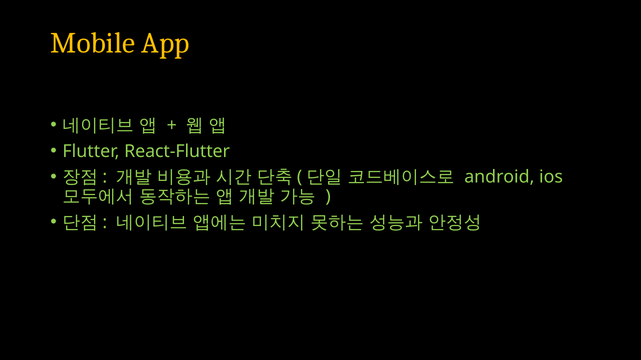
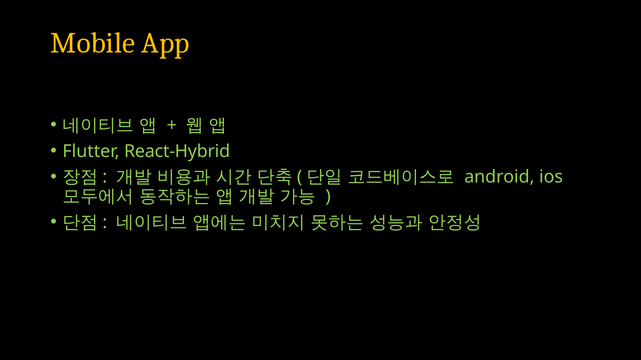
React-Flutter: React-Flutter -> React-Hybrid
